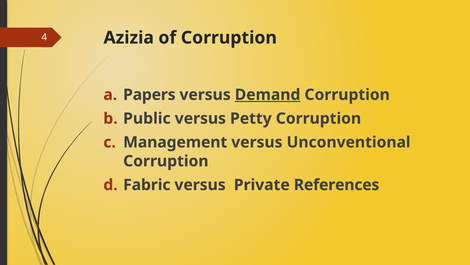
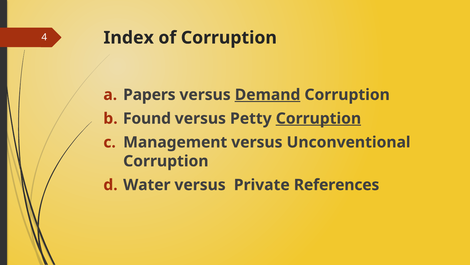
Azizia: Azizia -> Index
Public: Public -> Found
Corruption at (318, 118) underline: none -> present
Fabric: Fabric -> Water
